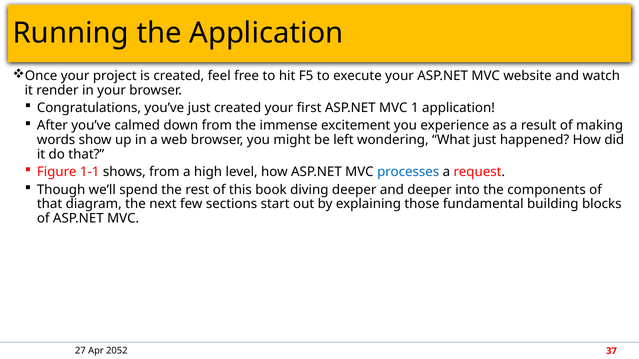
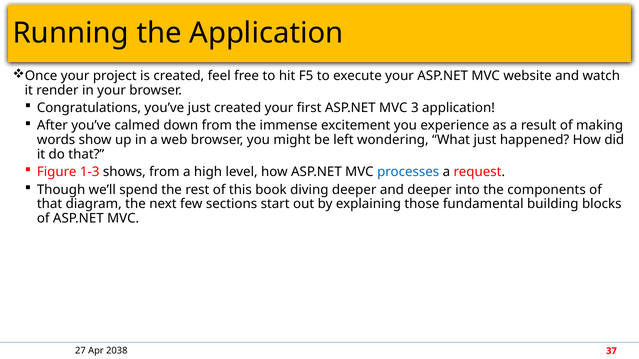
1: 1 -> 3
1-1: 1-1 -> 1-3
2052: 2052 -> 2038
